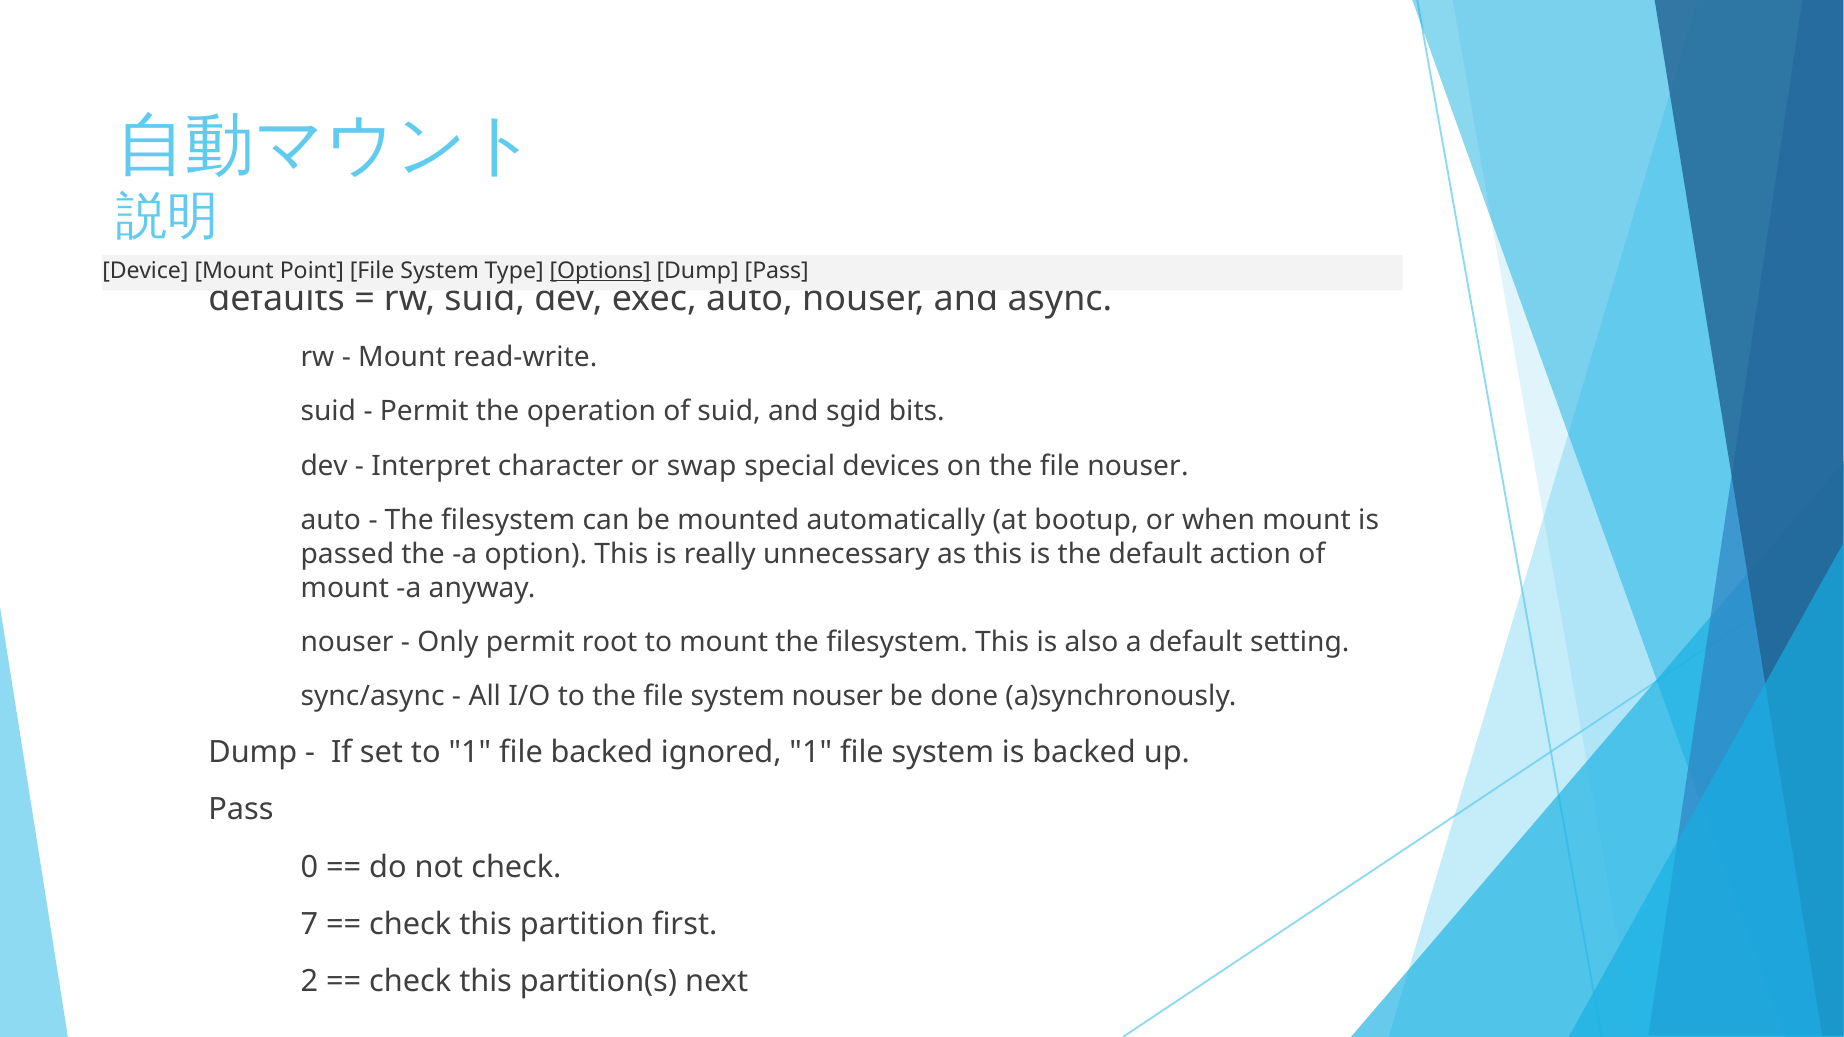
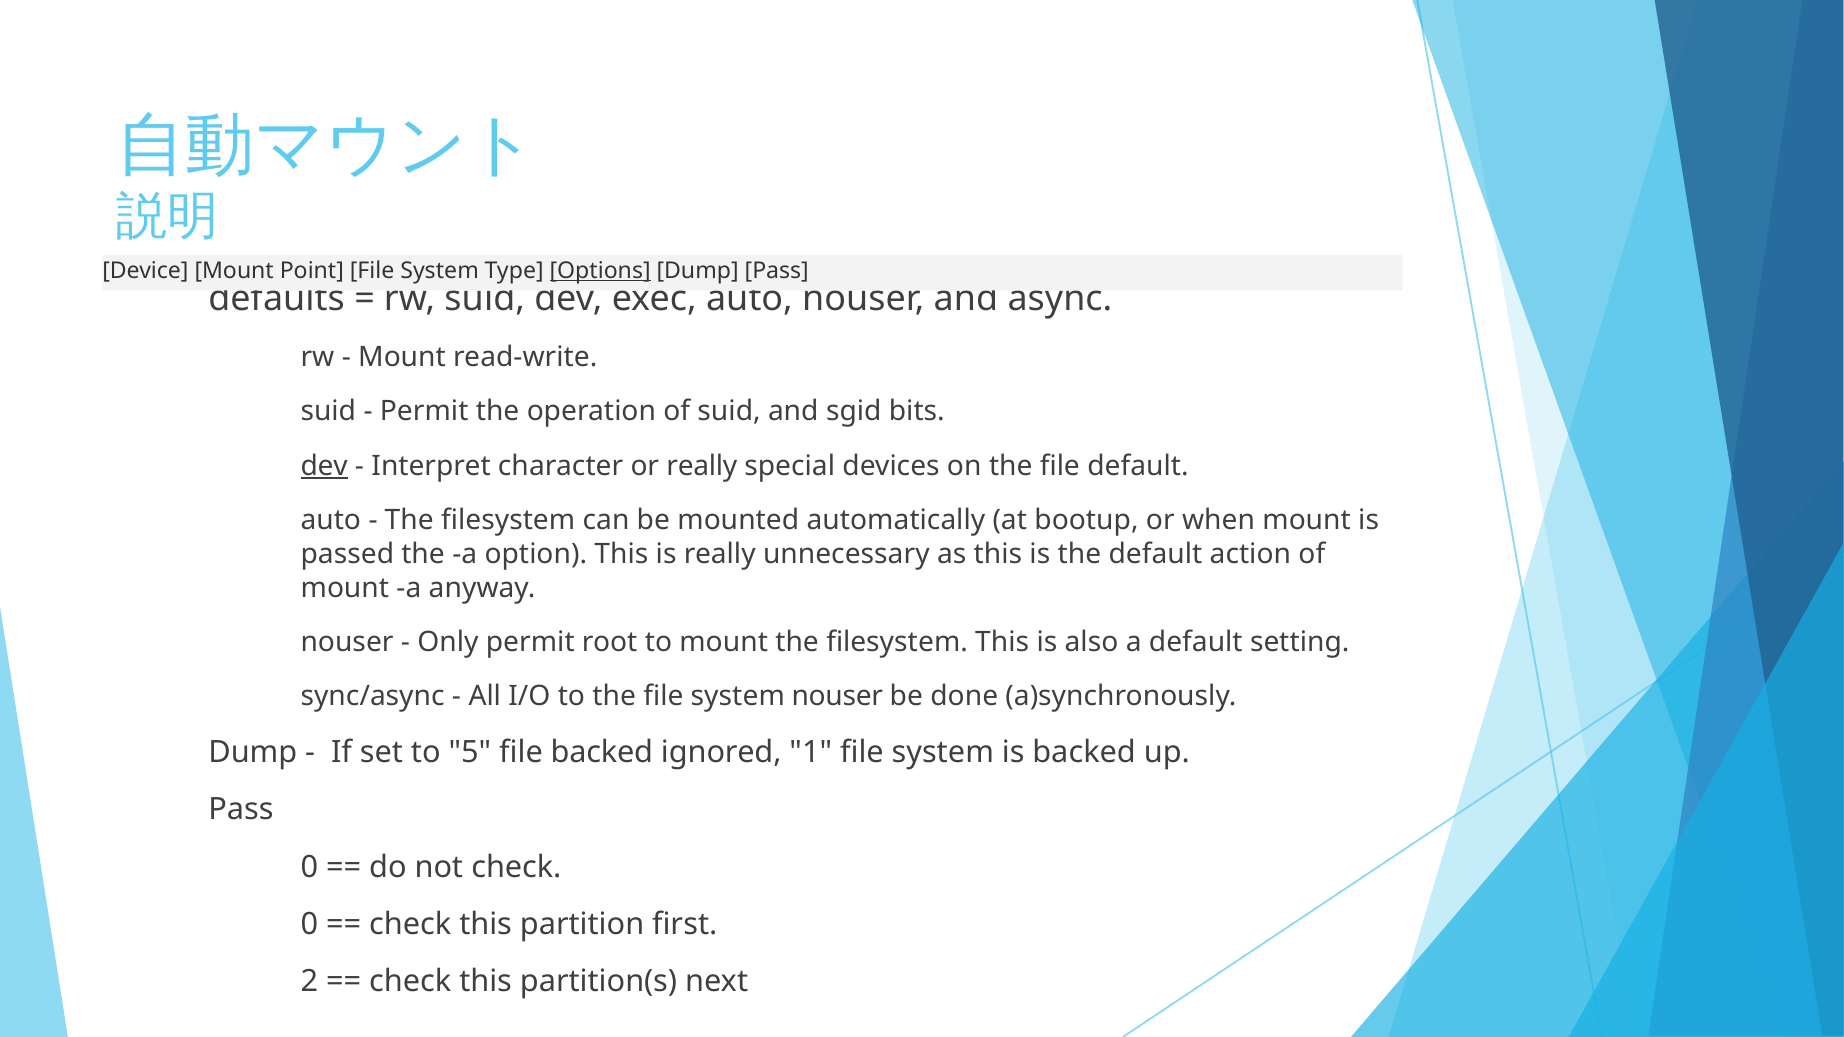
dev at (324, 466) underline: none -> present
or swap: swap -> really
file nouser: nouser -> default
to 1: 1 -> 5
7 at (309, 925): 7 -> 0
